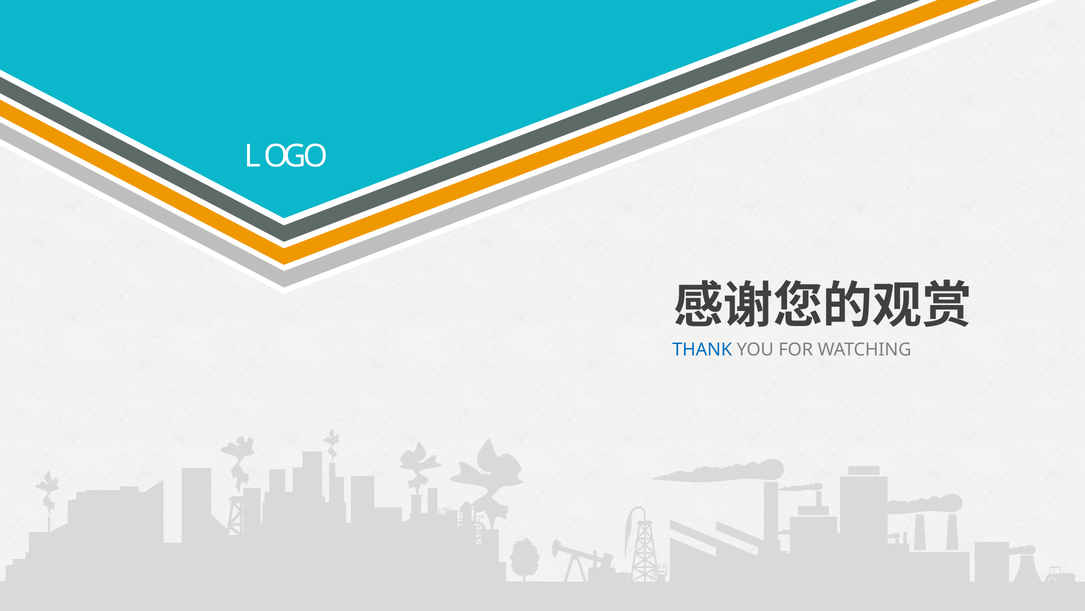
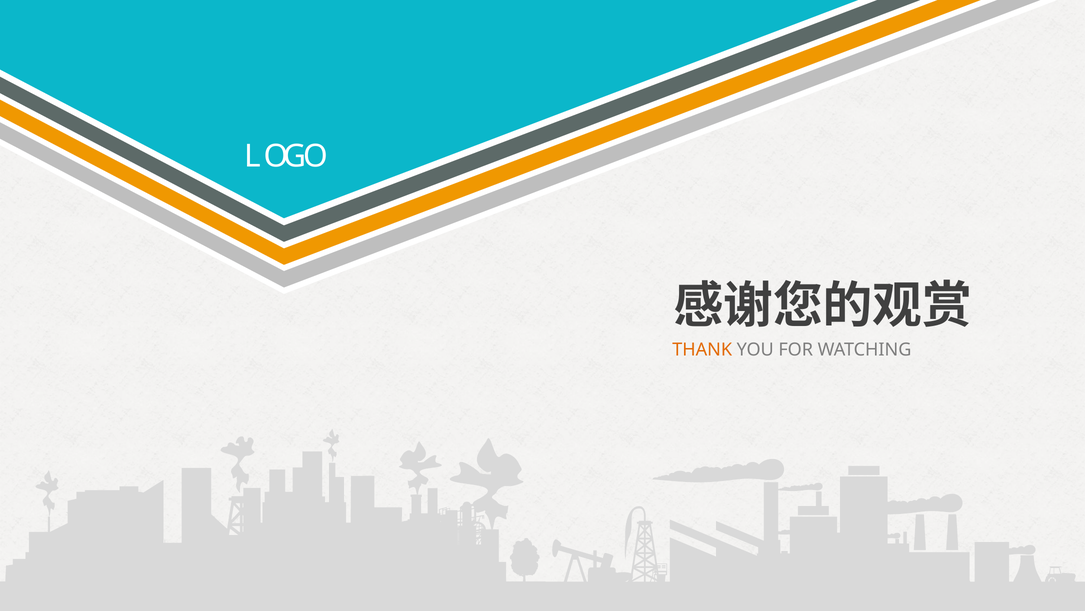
THANK colour: blue -> orange
